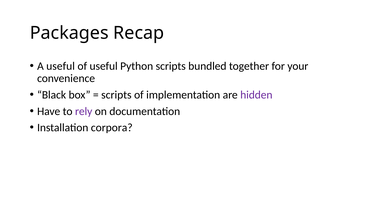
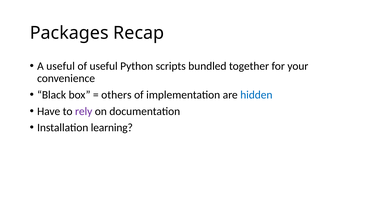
scripts at (116, 95): scripts -> others
hidden colour: purple -> blue
corpora: corpora -> learning
